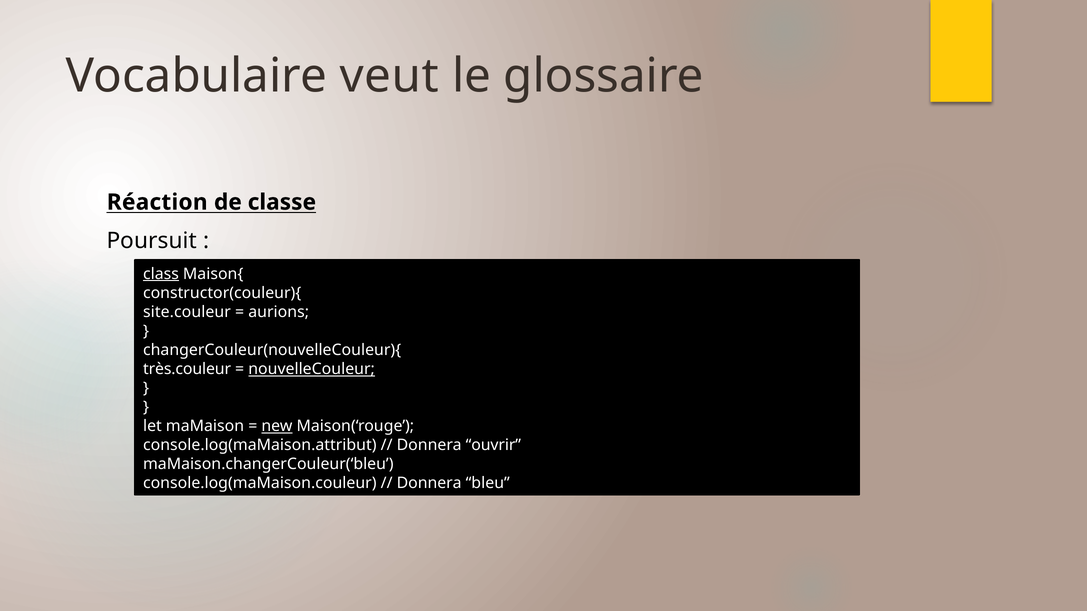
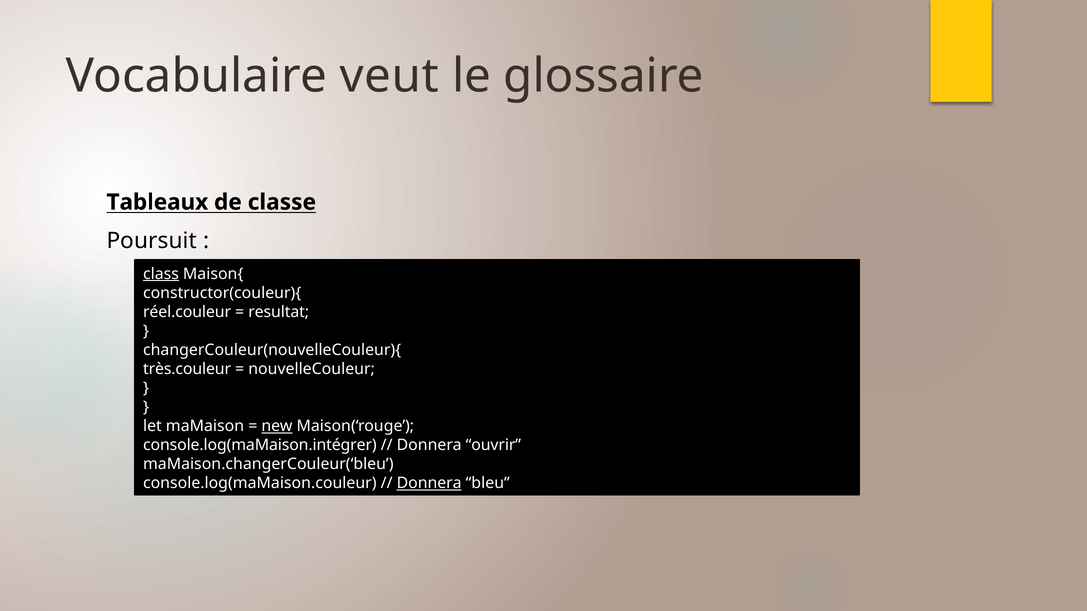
Réaction: Réaction -> Tableaux
site.couleur: site.couleur -> réel.couleur
aurions: aurions -> resultat
nouvelleCouleur underline: present -> none
console.log(maMaison.attribut: console.log(maMaison.attribut -> console.log(maMaison.intégrer
Donnera at (429, 483) underline: none -> present
